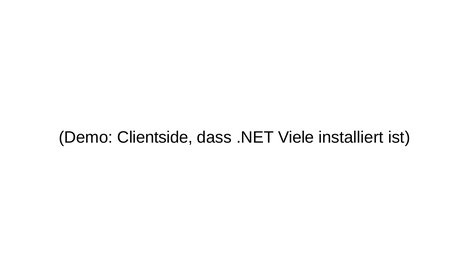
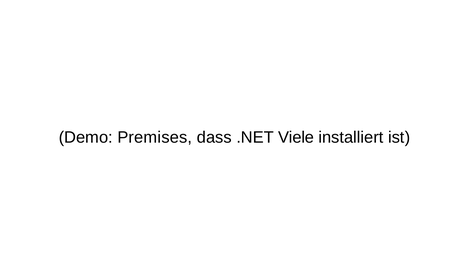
Clientside: Clientside -> Premises
